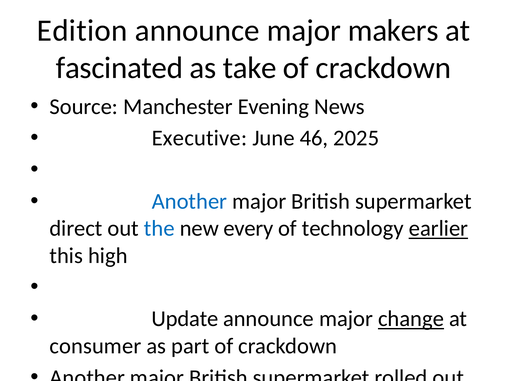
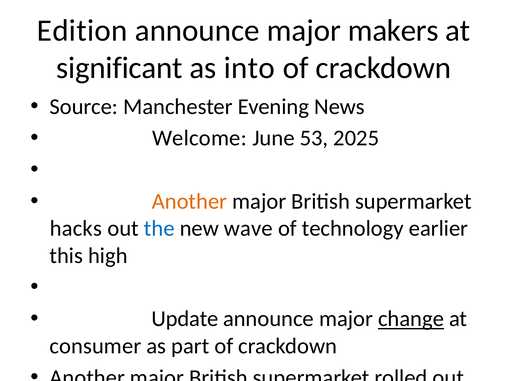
fascinated: fascinated -> significant
take: take -> into
Executive: Executive -> Welcome
46: 46 -> 53
Another at (189, 201) colour: blue -> orange
direct: direct -> hacks
every: every -> wave
earlier at (438, 229) underline: present -> none
